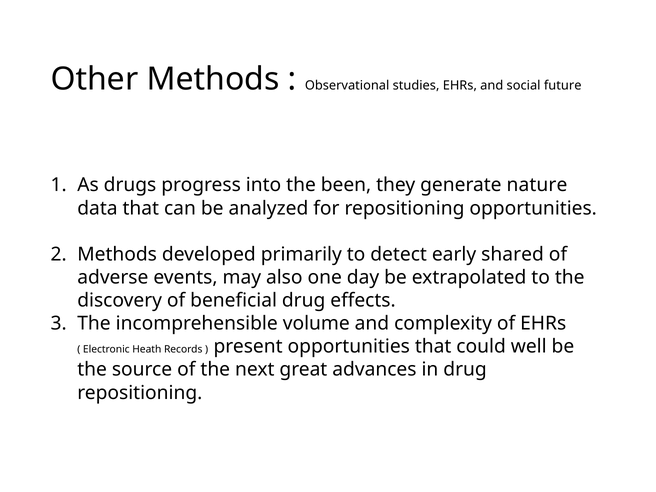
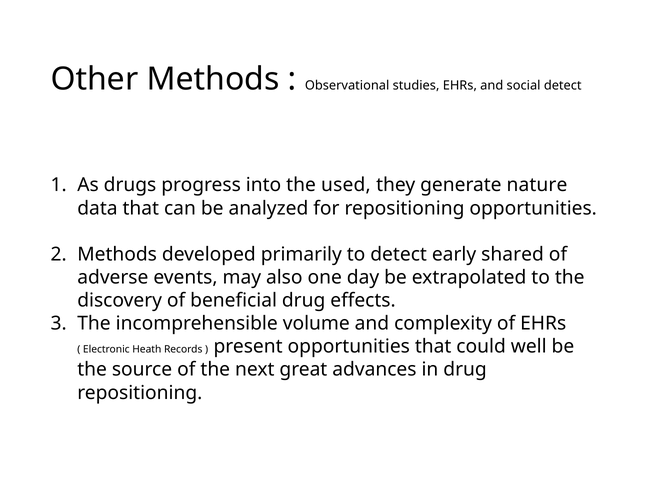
social future: future -> detect
been: been -> used
